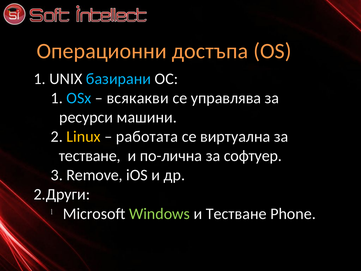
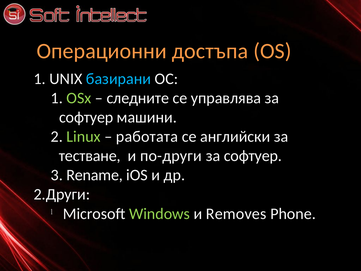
OSx colour: light blue -> light green
всякакви: всякакви -> следните
ресурси at (86, 117): ресурси -> софтуер
Linux colour: yellow -> light green
виртуална: виртуална -> английски
по-лична: по-лична -> по-други
Remove: Remove -> Rename
и Тестване: Тестване -> Removes
